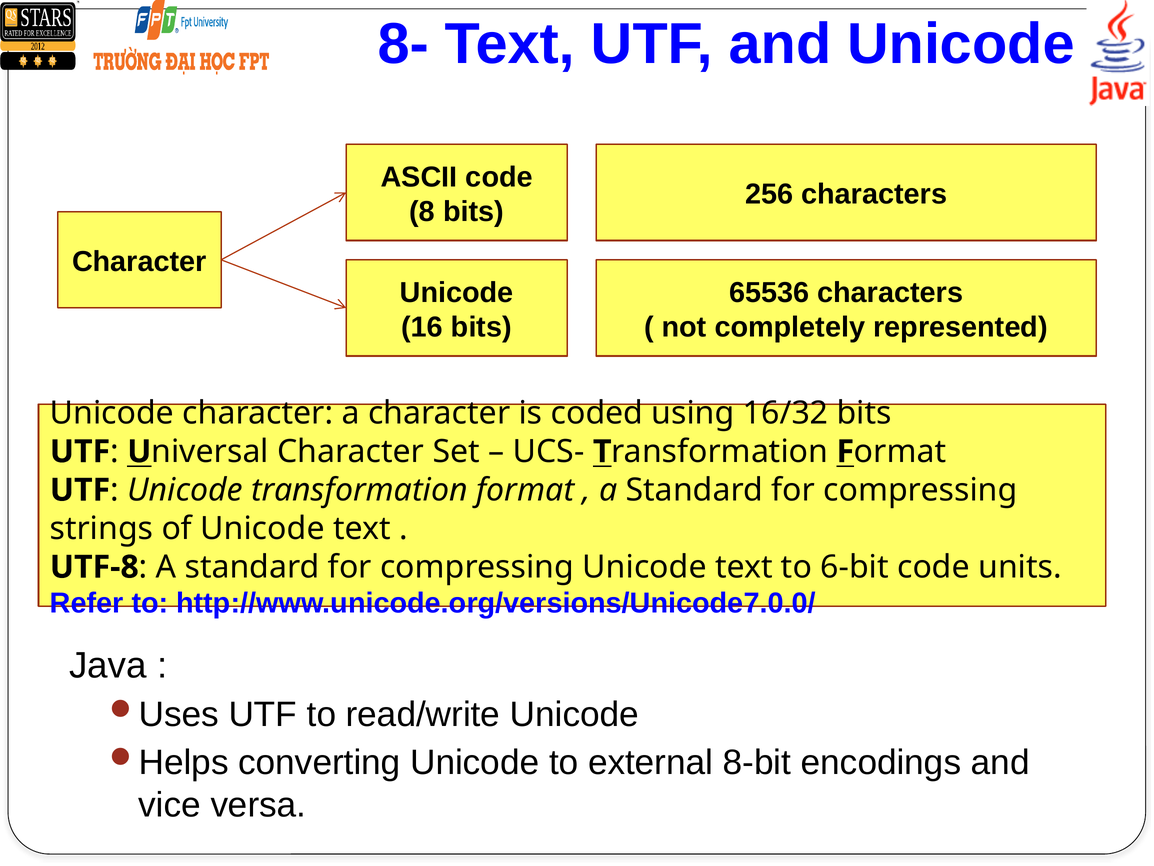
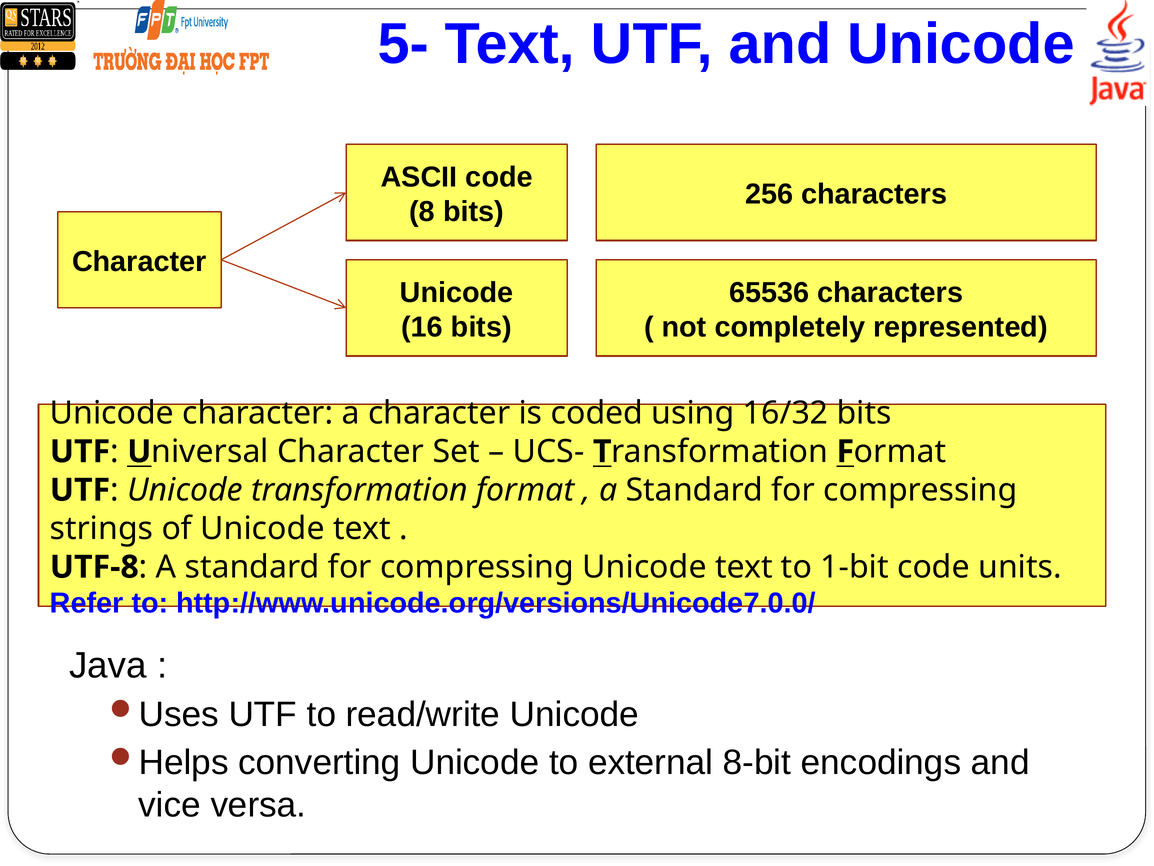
8-: 8- -> 5-
6-bit: 6-bit -> 1-bit
